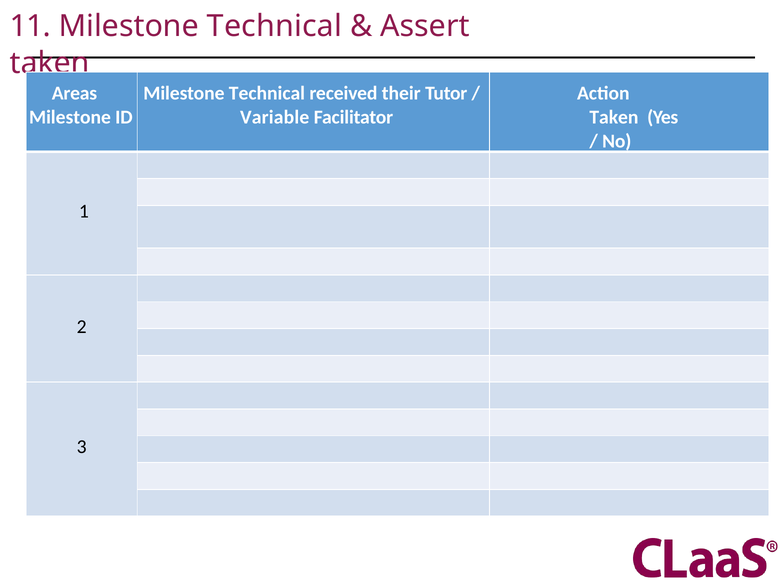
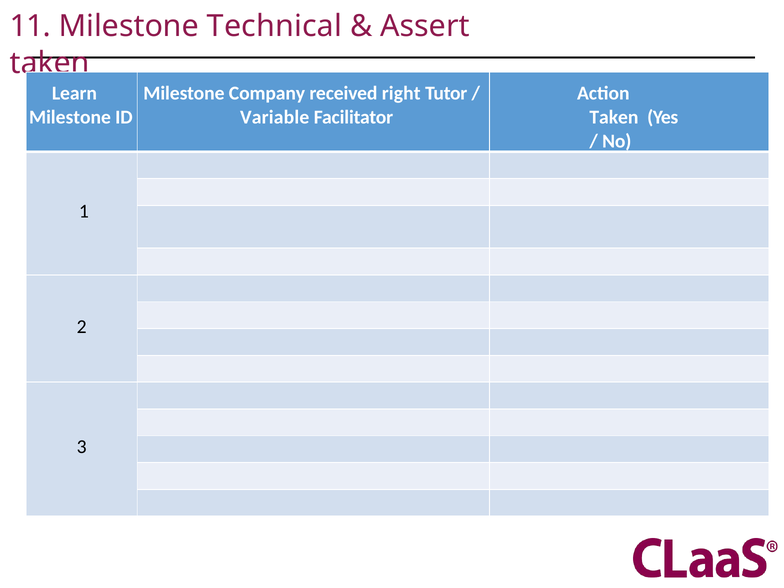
Areas: Areas -> Learn
Technical at (267, 93): Technical -> Company
their: their -> right
